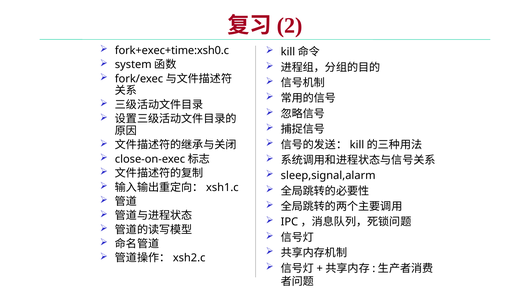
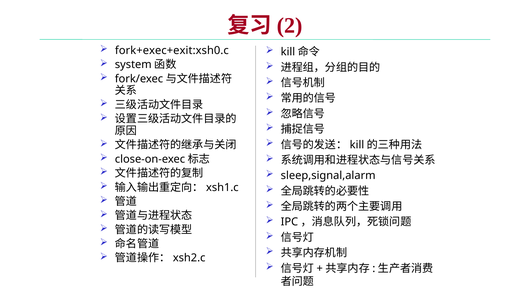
fork+exec+time:xsh0.c: fork+exec+time:xsh0.c -> fork+exec+exit:xsh0.c
